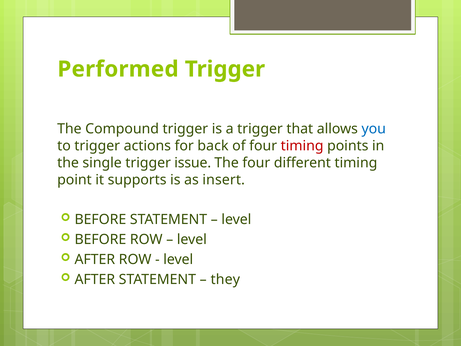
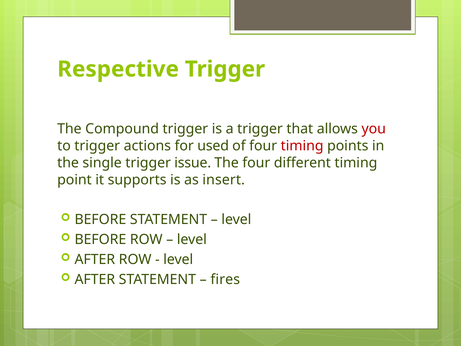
Performed: Performed -> Respective
you colour: blue -> red
back: back -> used
they: they -> fires
